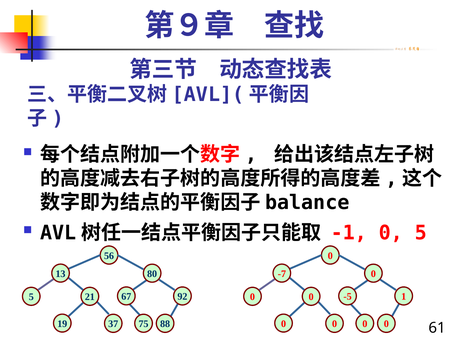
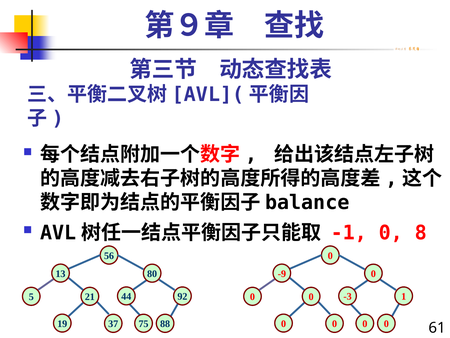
0 5: 5 -> 8
-7: -7 -> -9
67: 67 -> 44
-5: -5 -> -3
